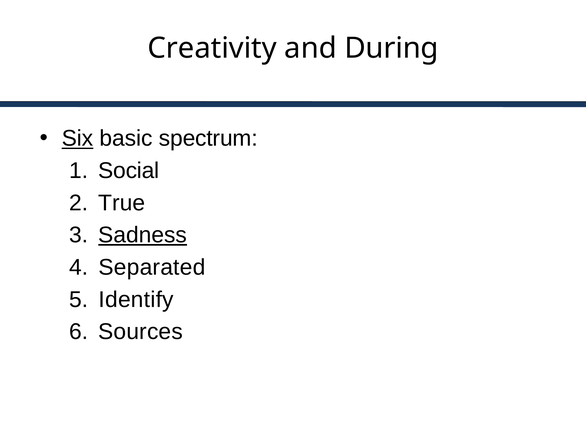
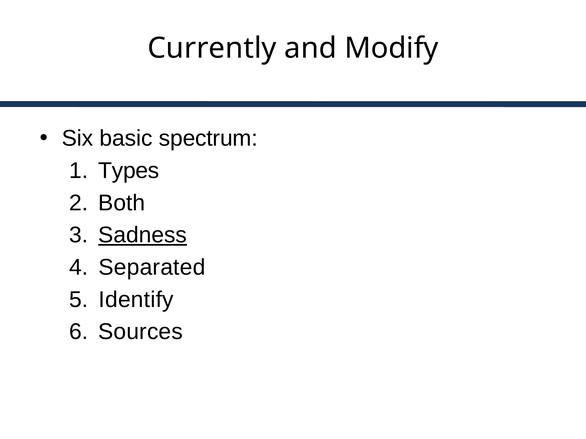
Creativity: Creativity -> Currently
During: During -> Modify
Six underline: present -> none
Social: Social -> Types
True: True -> Both
